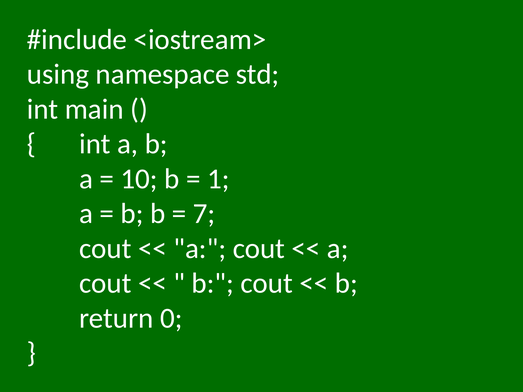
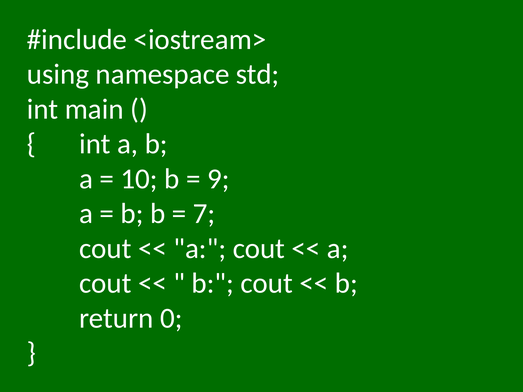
1: 1 -> 9
